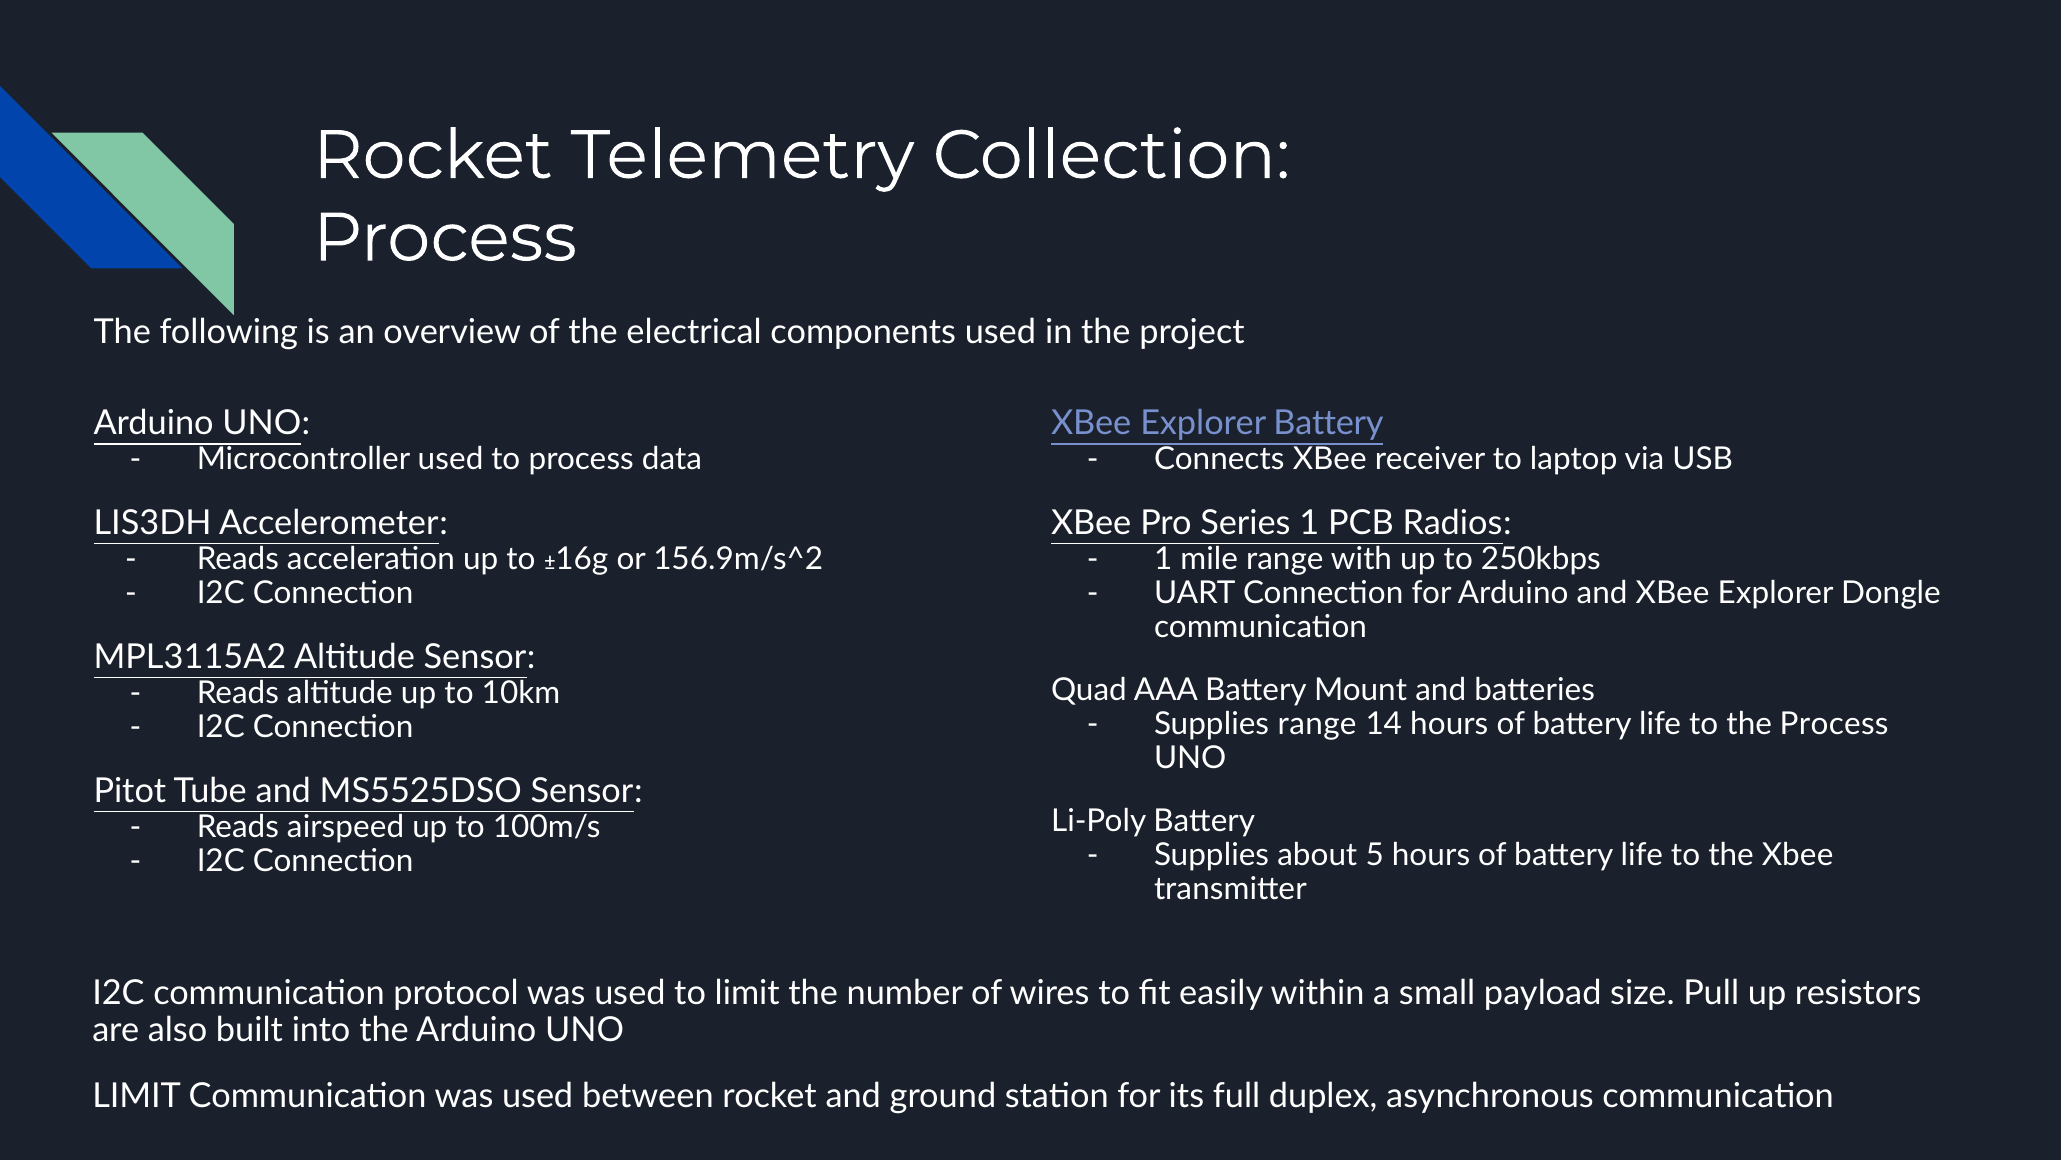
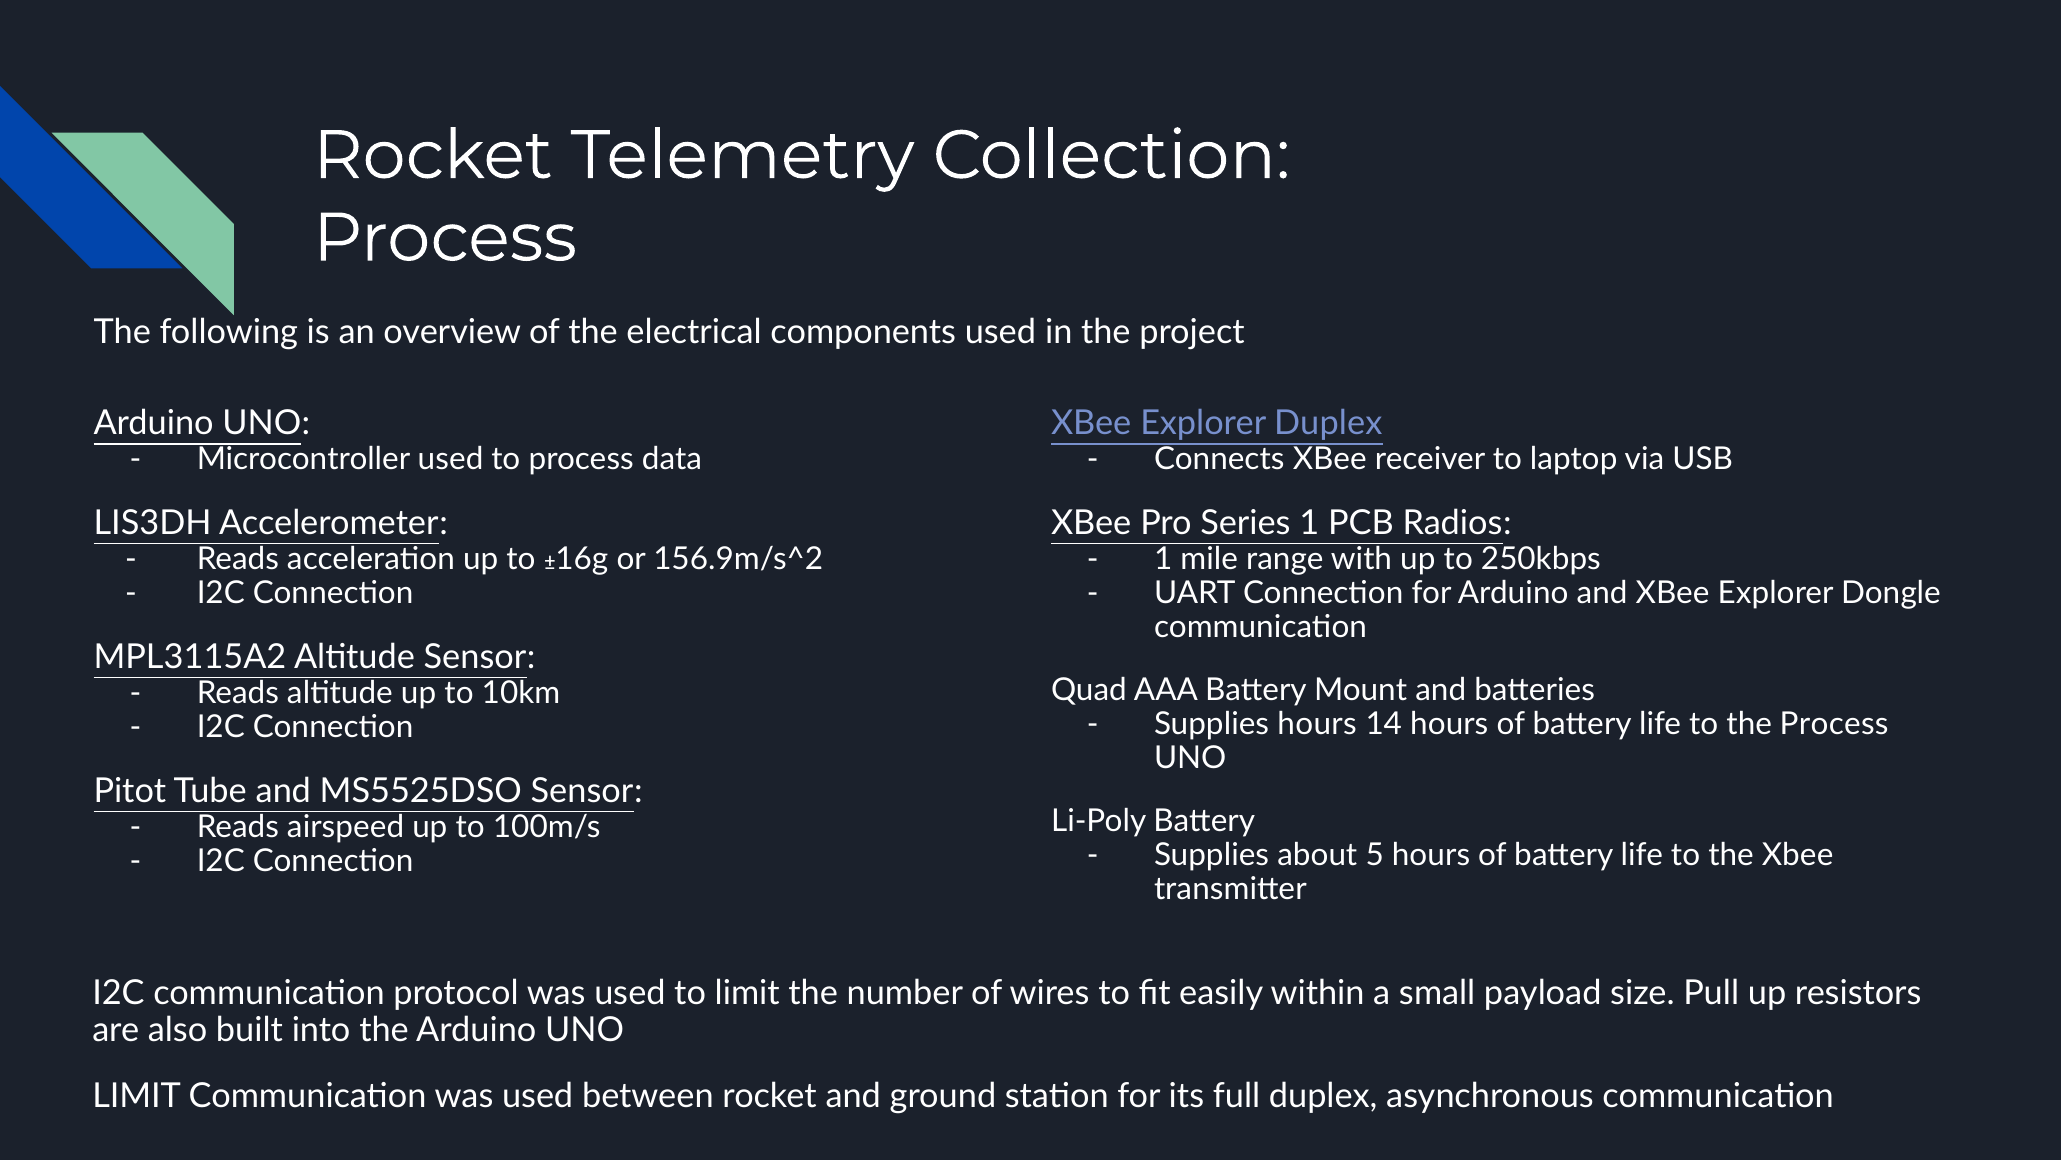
Explorer Battery: Battery -> Duplex
Supplies range: range -> hours
